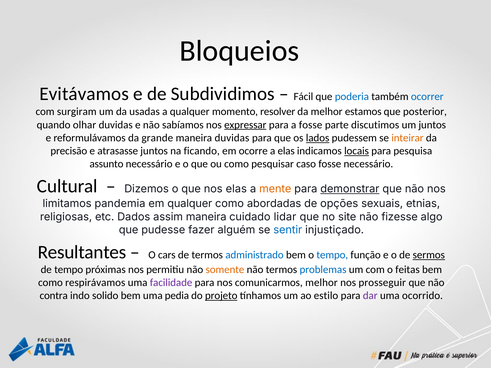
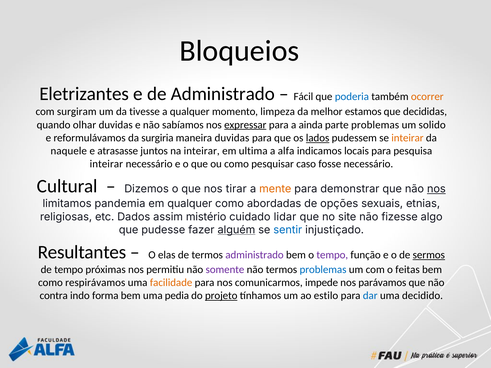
Evitávamos: Evitávamos -> Eletrizantes
de Subdividimos: Subdividimos -> Administrado
ocorrer colour: blue -> orange
usadas: usadas -> tivesse
resolver: resolver -> limpeza
posterior: posterior -> decididas
a fosse: fosse -> ainda
parte discutimos: discutimos -> problemas
um juntos: juntos -> solido
grande: grande -> surgiria
precisão: precisão -> naquele
na ficando: ficando -> inteirar
ocorre: ocorre -> ultima
a elas: elas -> alfa
locais underline: present -> none
assunto at (106, 164): assunto -> inteirar
nos elas: elas -> tirar
demonstrar underline: present -> none
nos at (436, 189) underline: none -> present
assim maneira: maneira -> mistério
alguém underline: none -> present
cars: cars -> elas
administrado at (255, 255) colour: blue -> purple
tempo at (332, 255) colour: blue -> purple
somente colour: orange -> purple
facilidade colour: purple -> orange
comunicarmos melhor: melhor -> impede
prosseguir: prosseguir -> parávamos
solido: solido -> forma
dar colour: purple -> blue
ocorrido: ocorrido -> decidido
